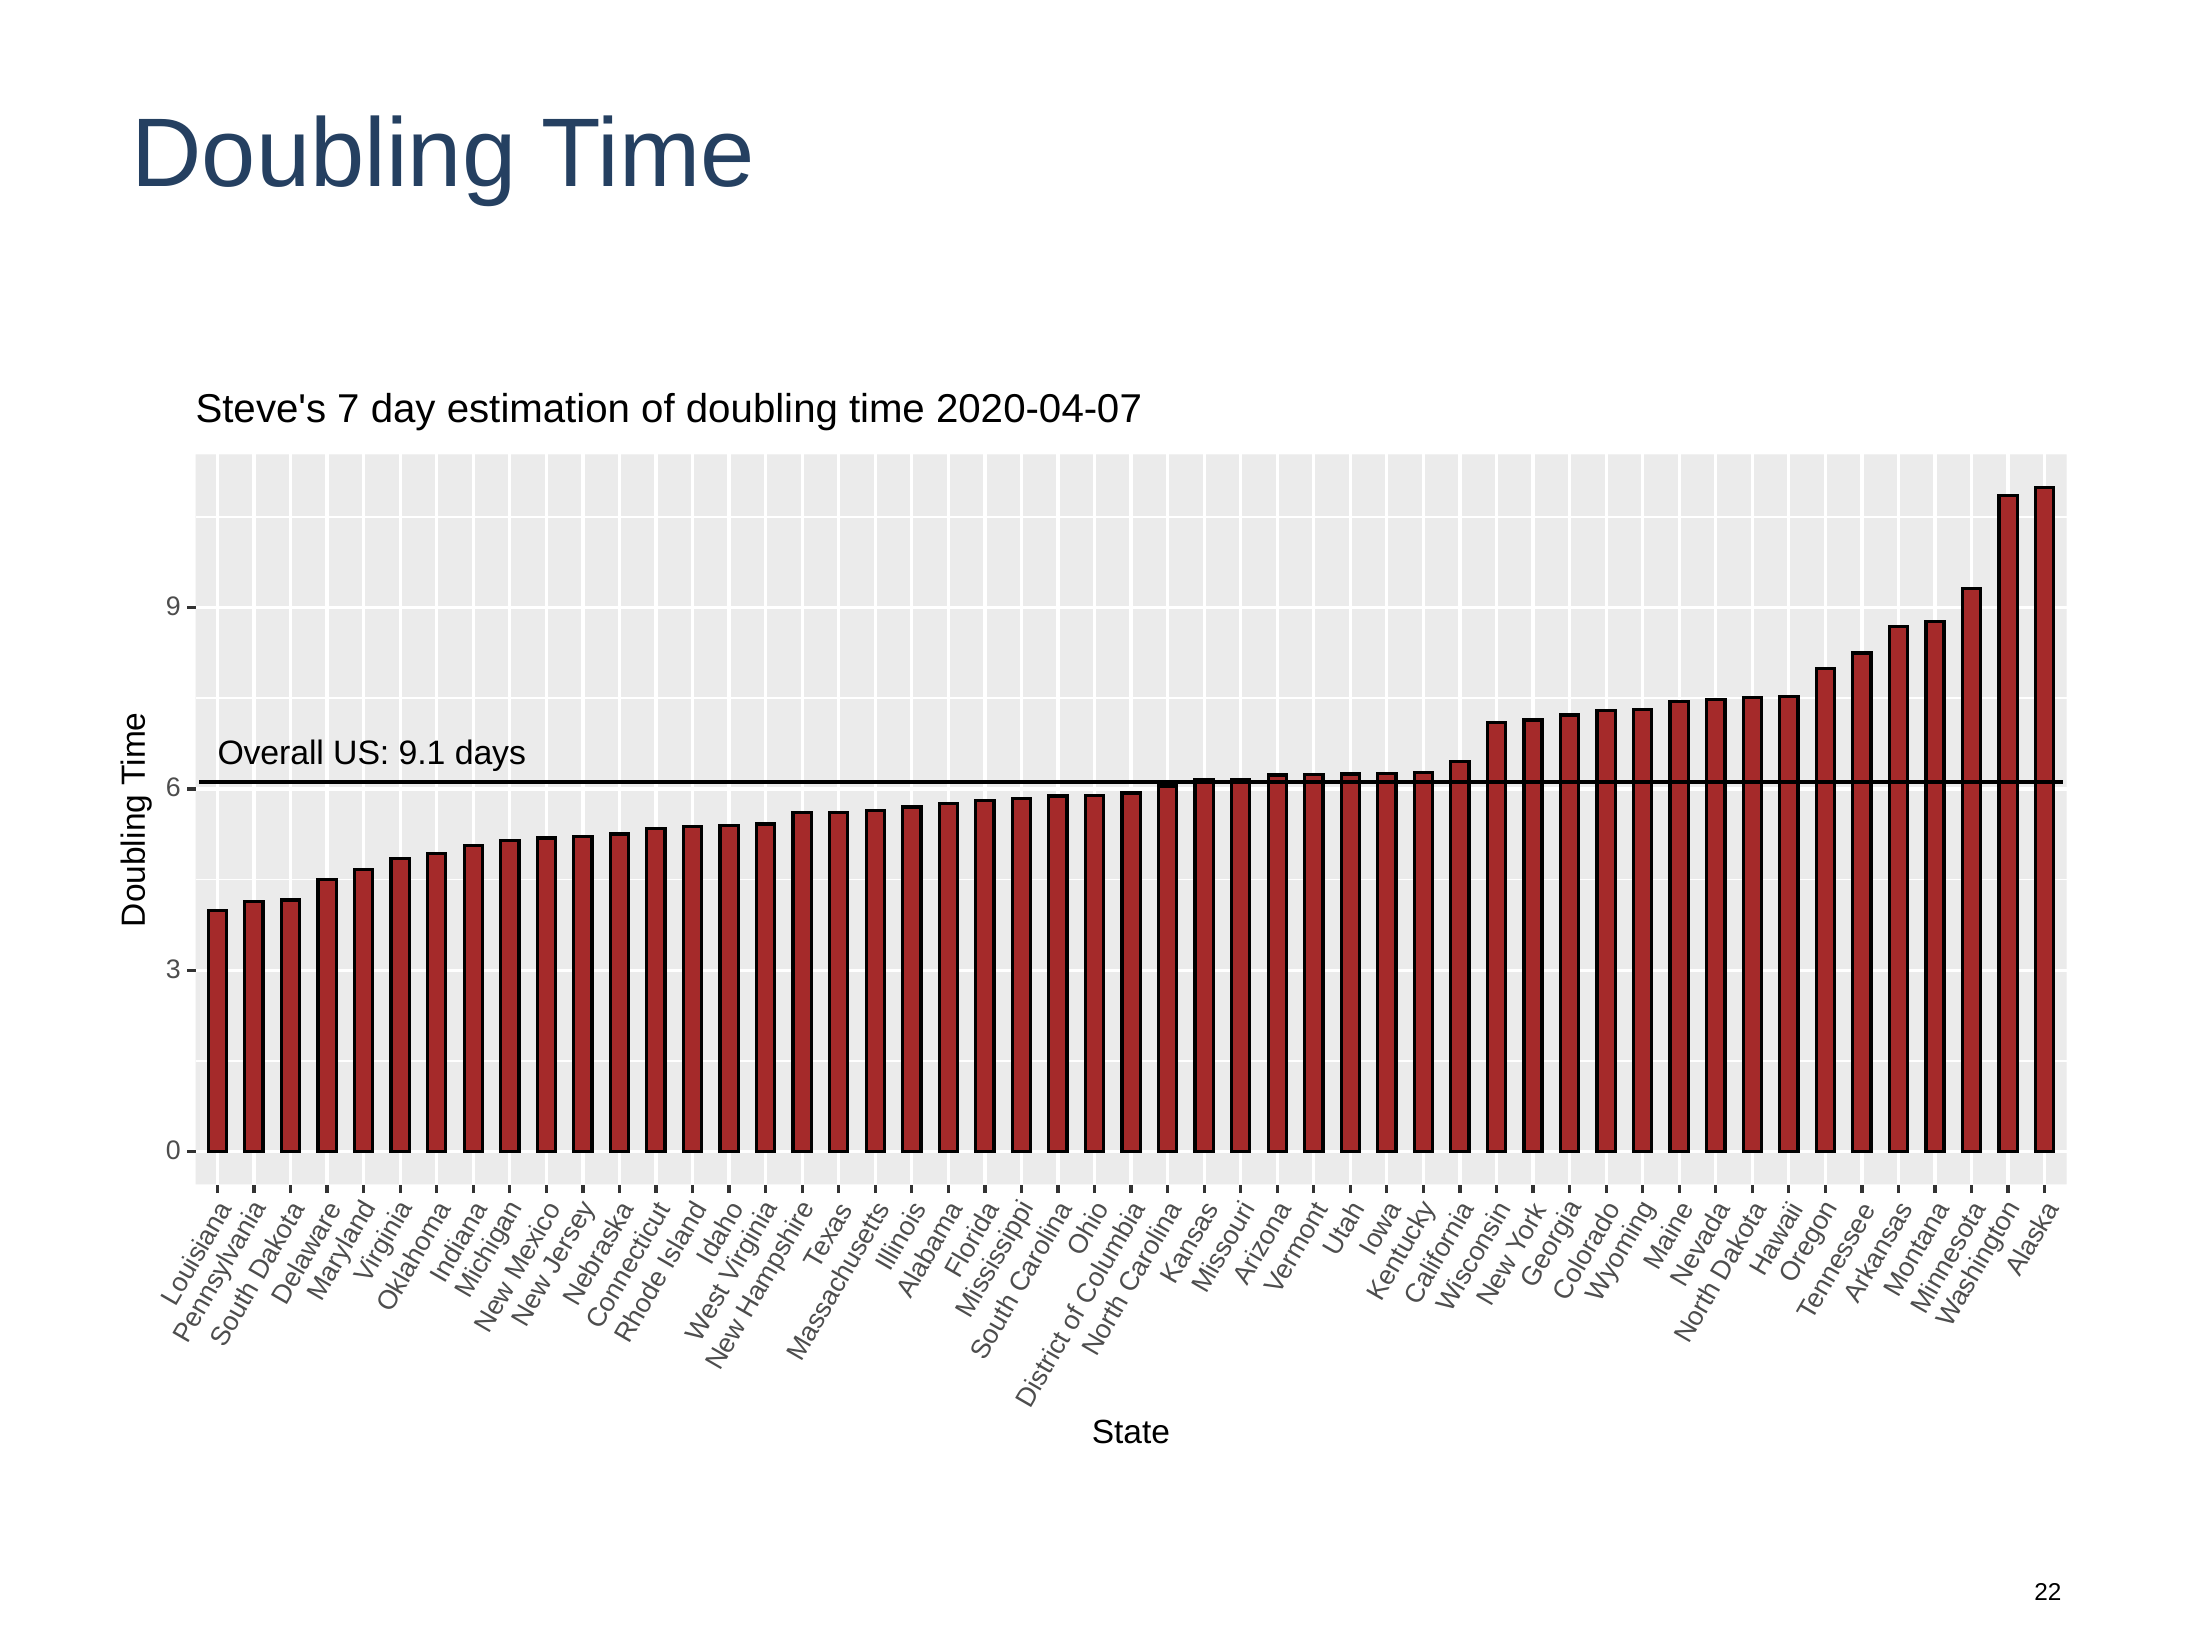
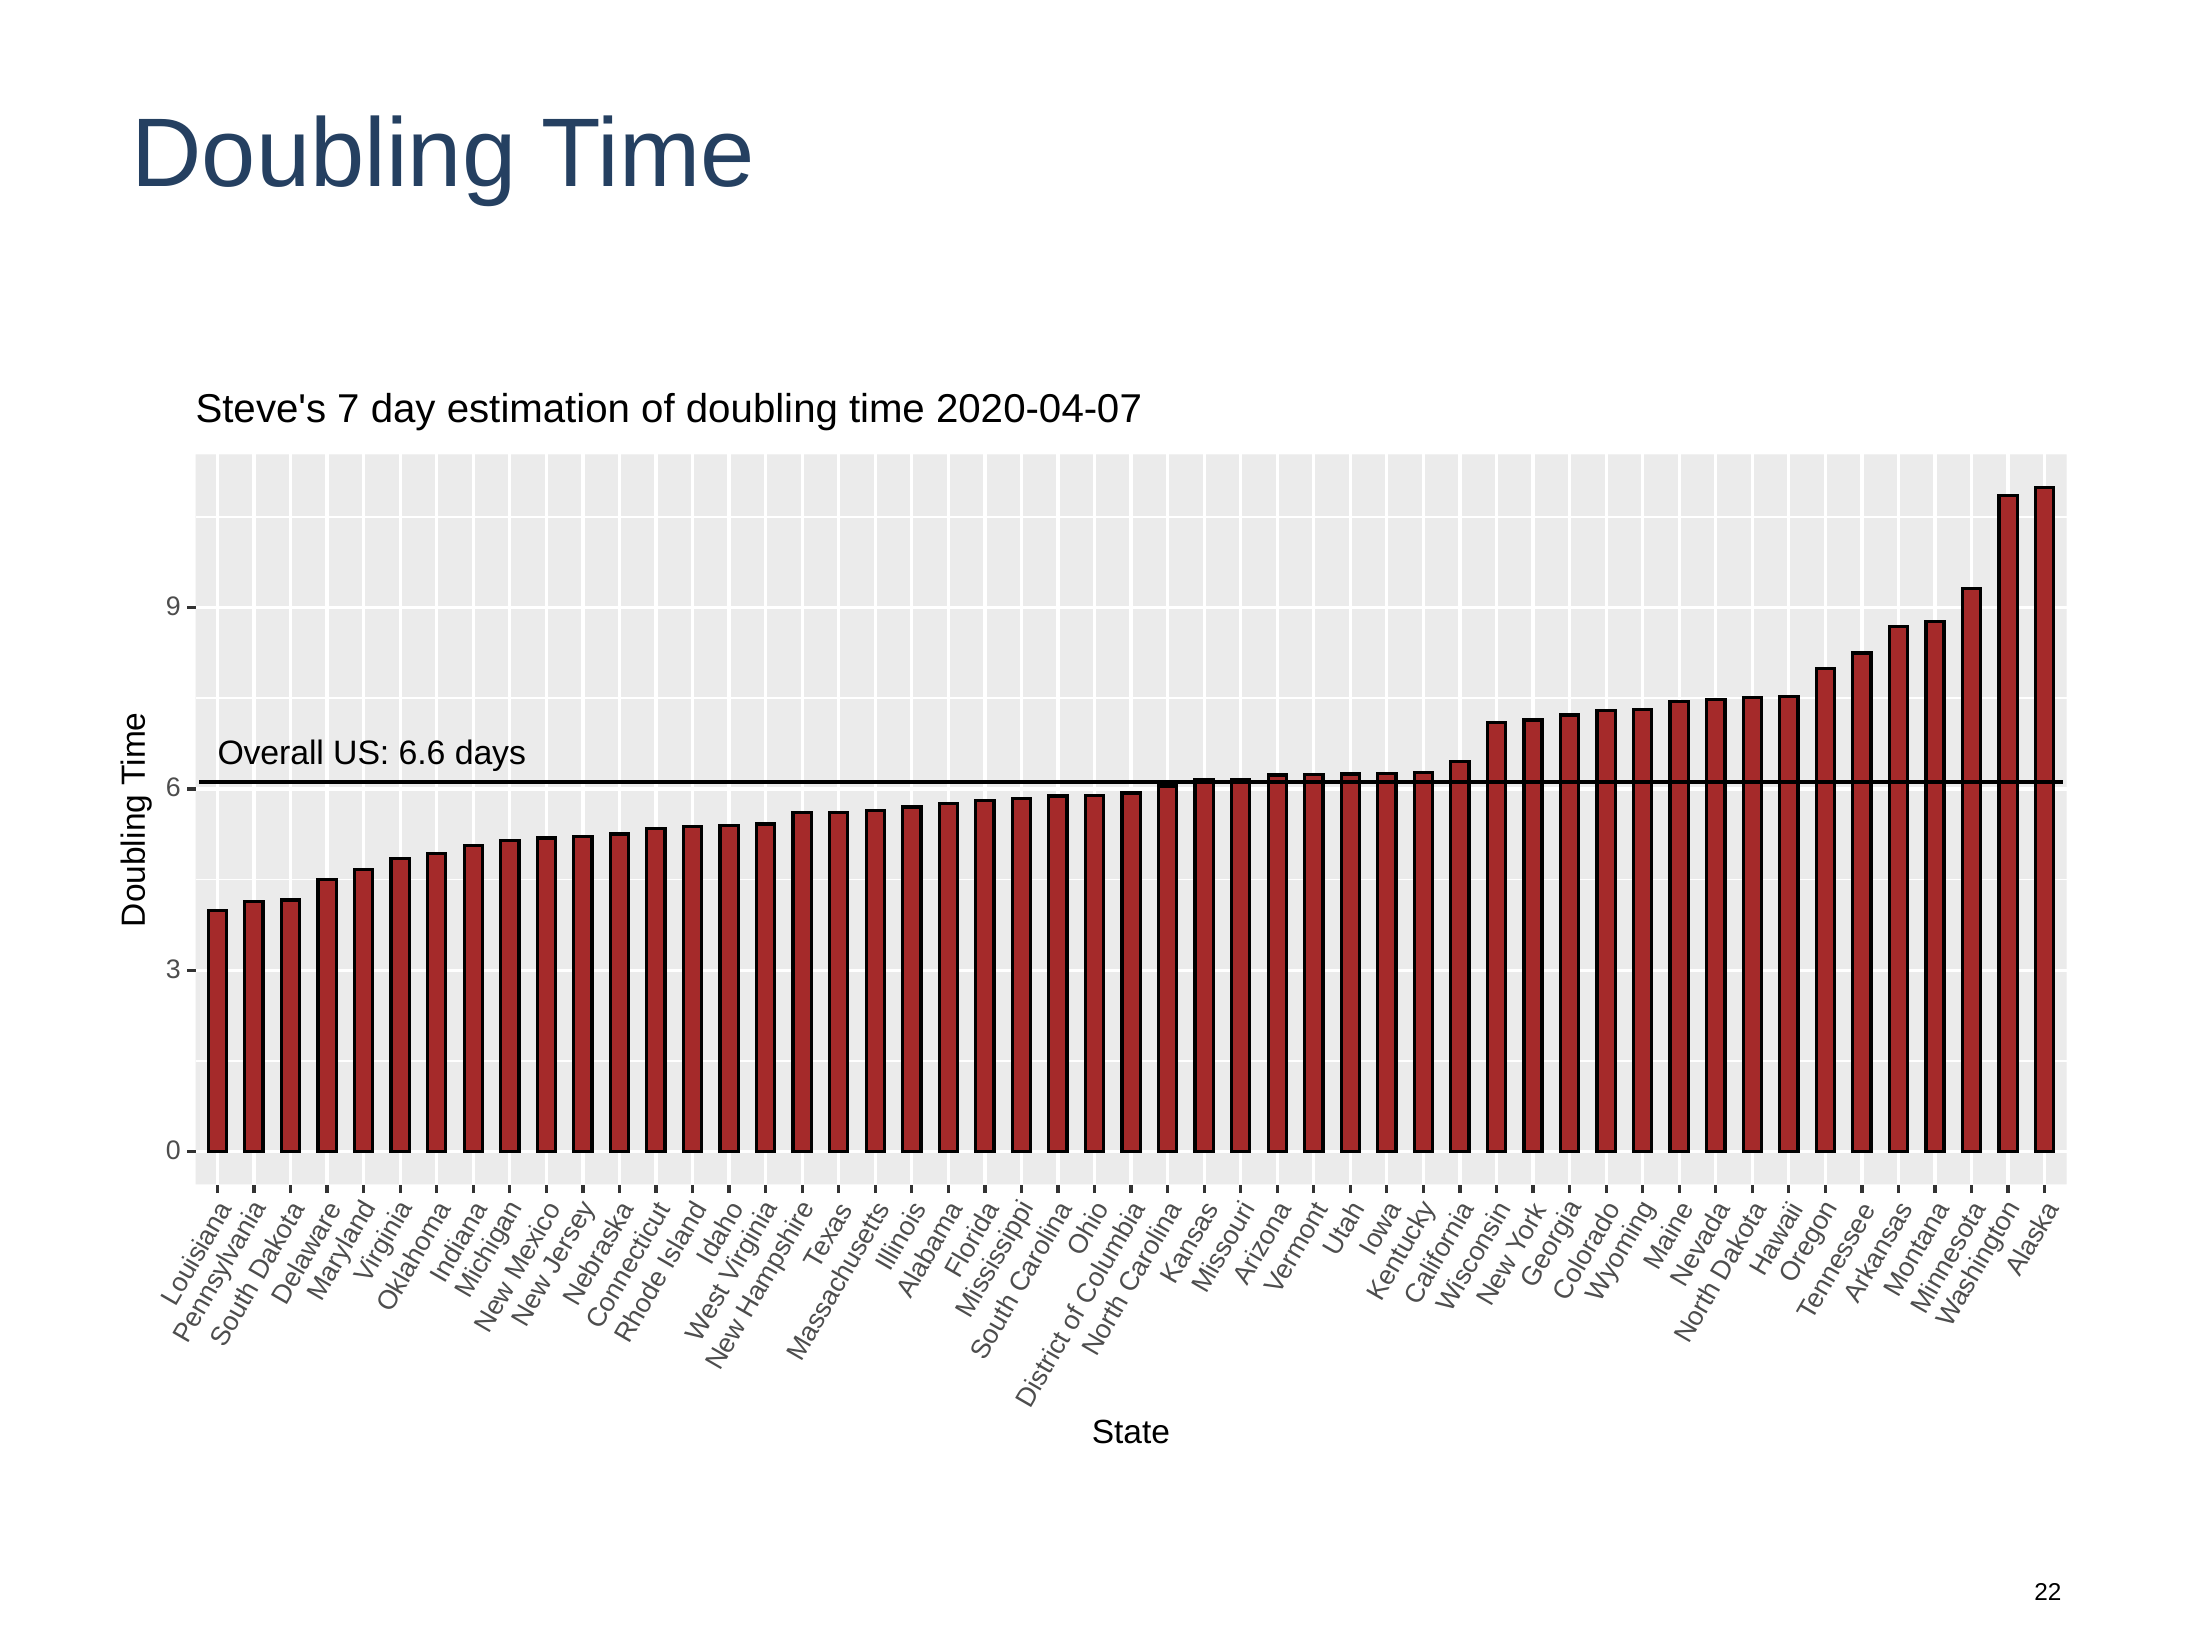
9.1: 9.1 -> 6.6
